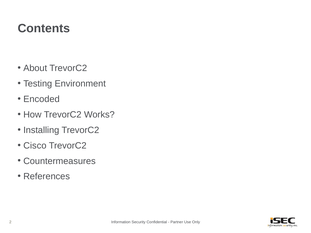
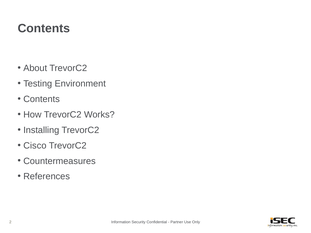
Encoded at (41, 99): Encoded -> Contents
